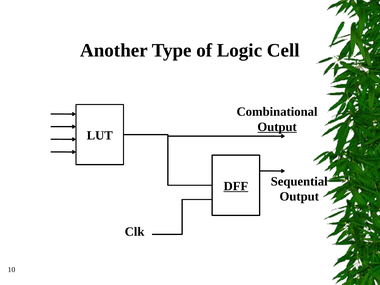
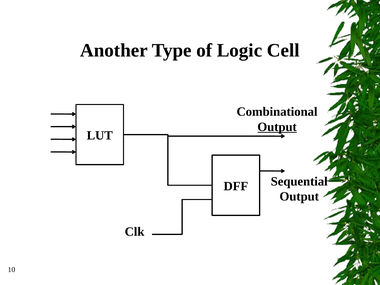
DFF underline: present -> none
